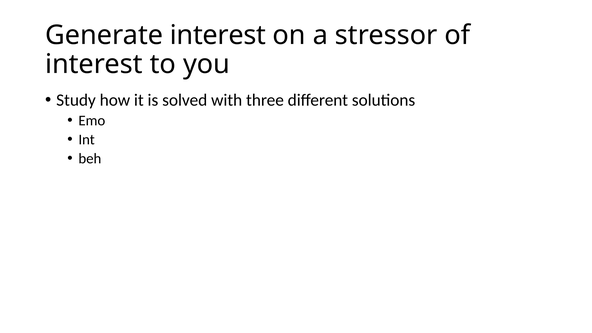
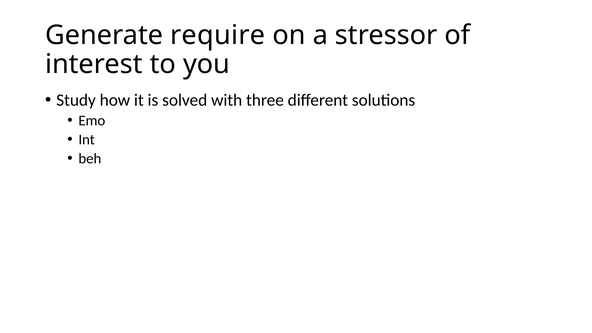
Generate interest: interest -> require
